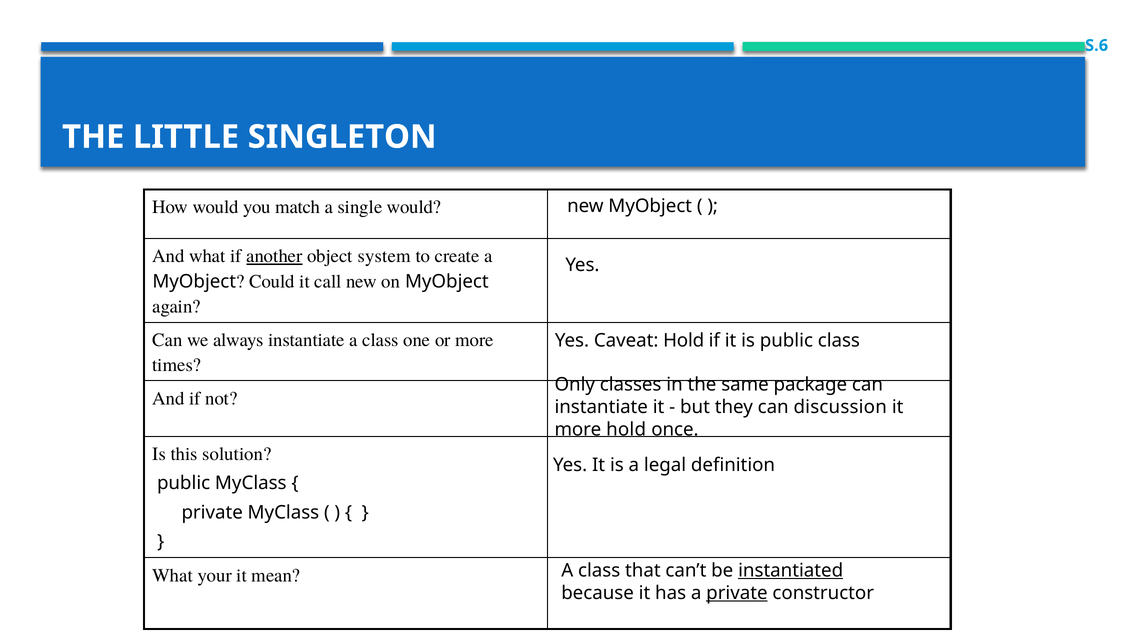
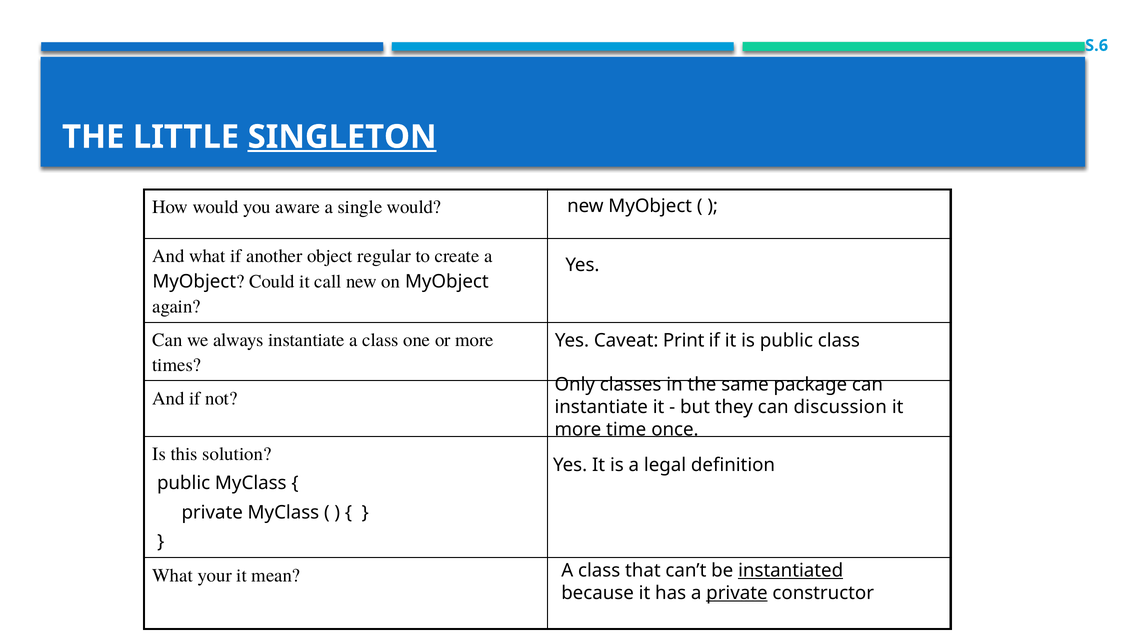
SINGLETON underline: none -> present
match: match -> aware
another underline: present -> none
system: system -> regular
Caveat Hold: Hold -> Print
more hold: hold -> time
